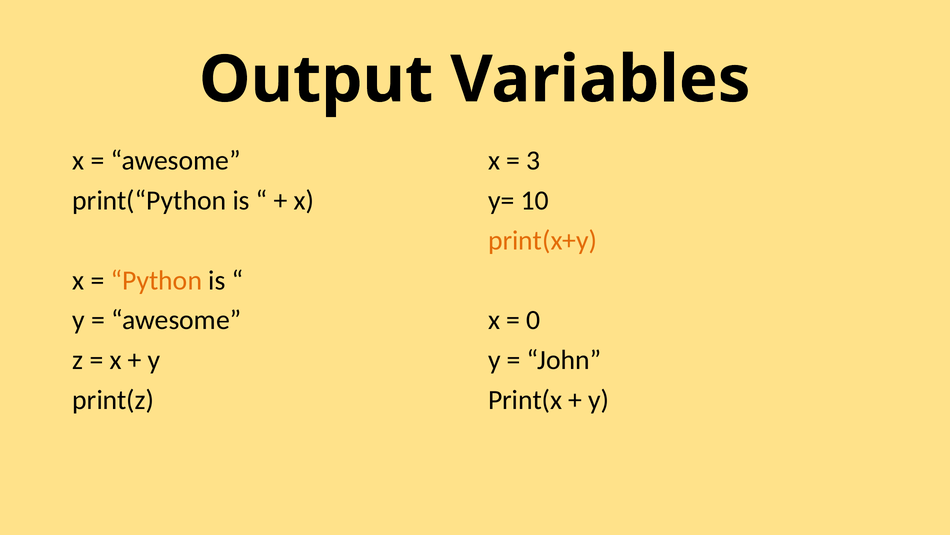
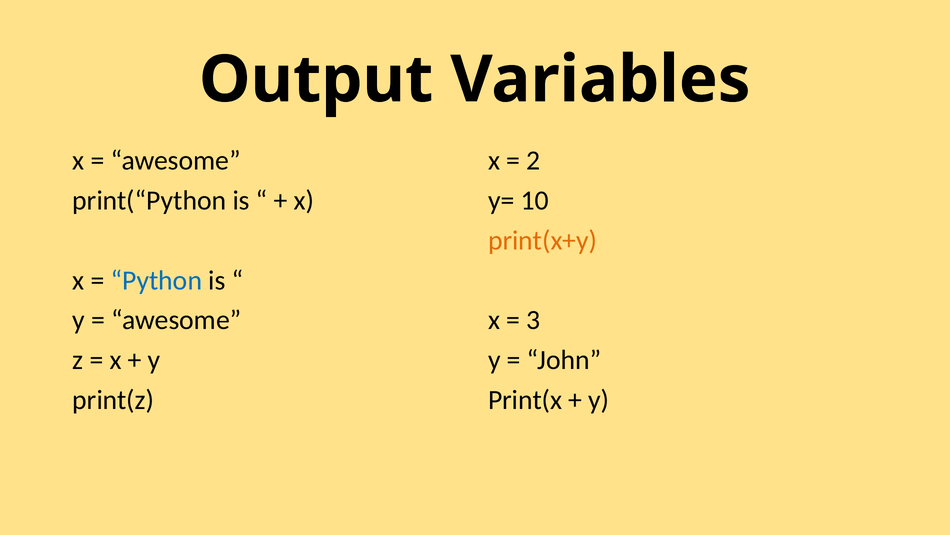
3: 3 -> 2
Python colour: orange -> blue
0: 0 -> 3
